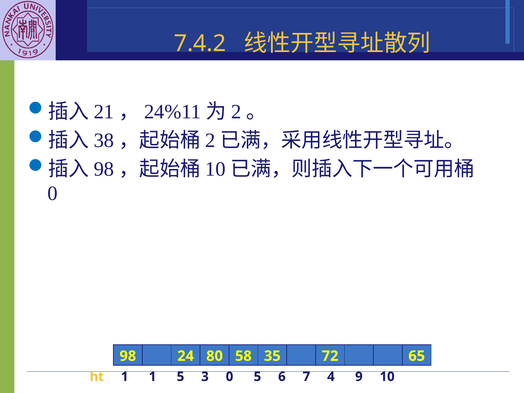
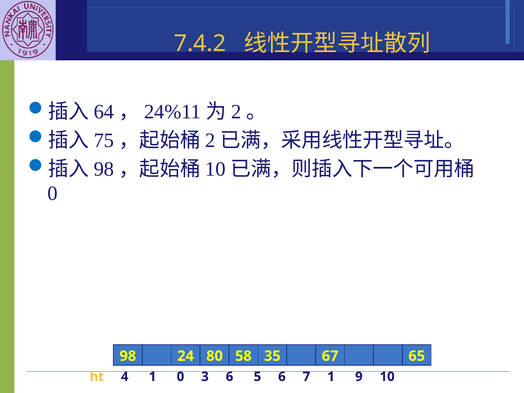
21: 21 -> 64
38: 38 -> 75
72: 72 -> 67
ht 1: 1 -> 4
1 5: 5 -> 0
3 0: 0 -> 6
7 4: 4 -> 1
